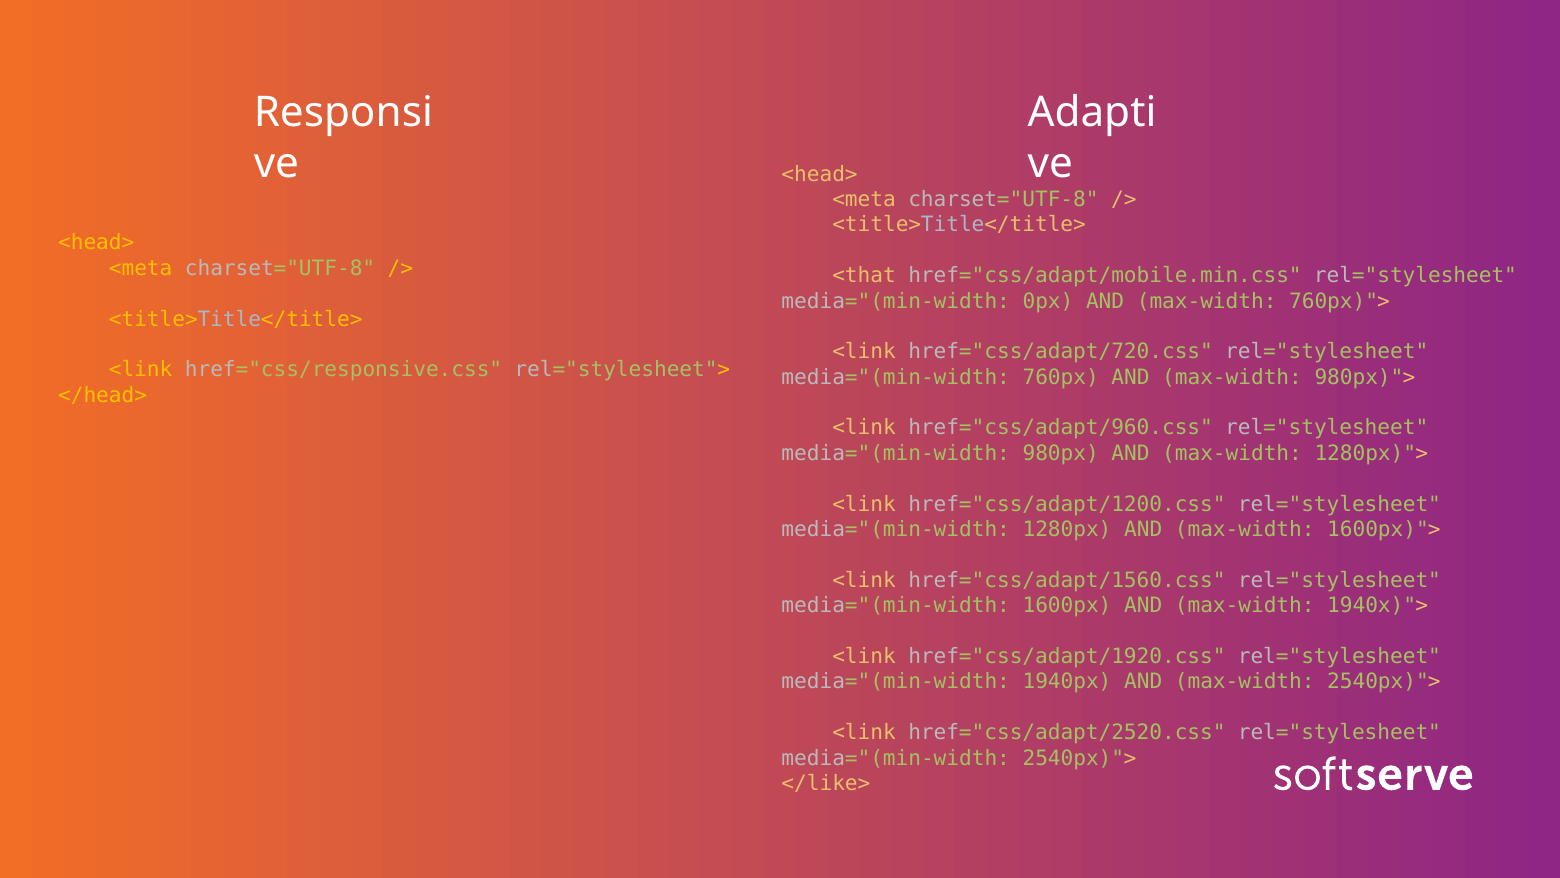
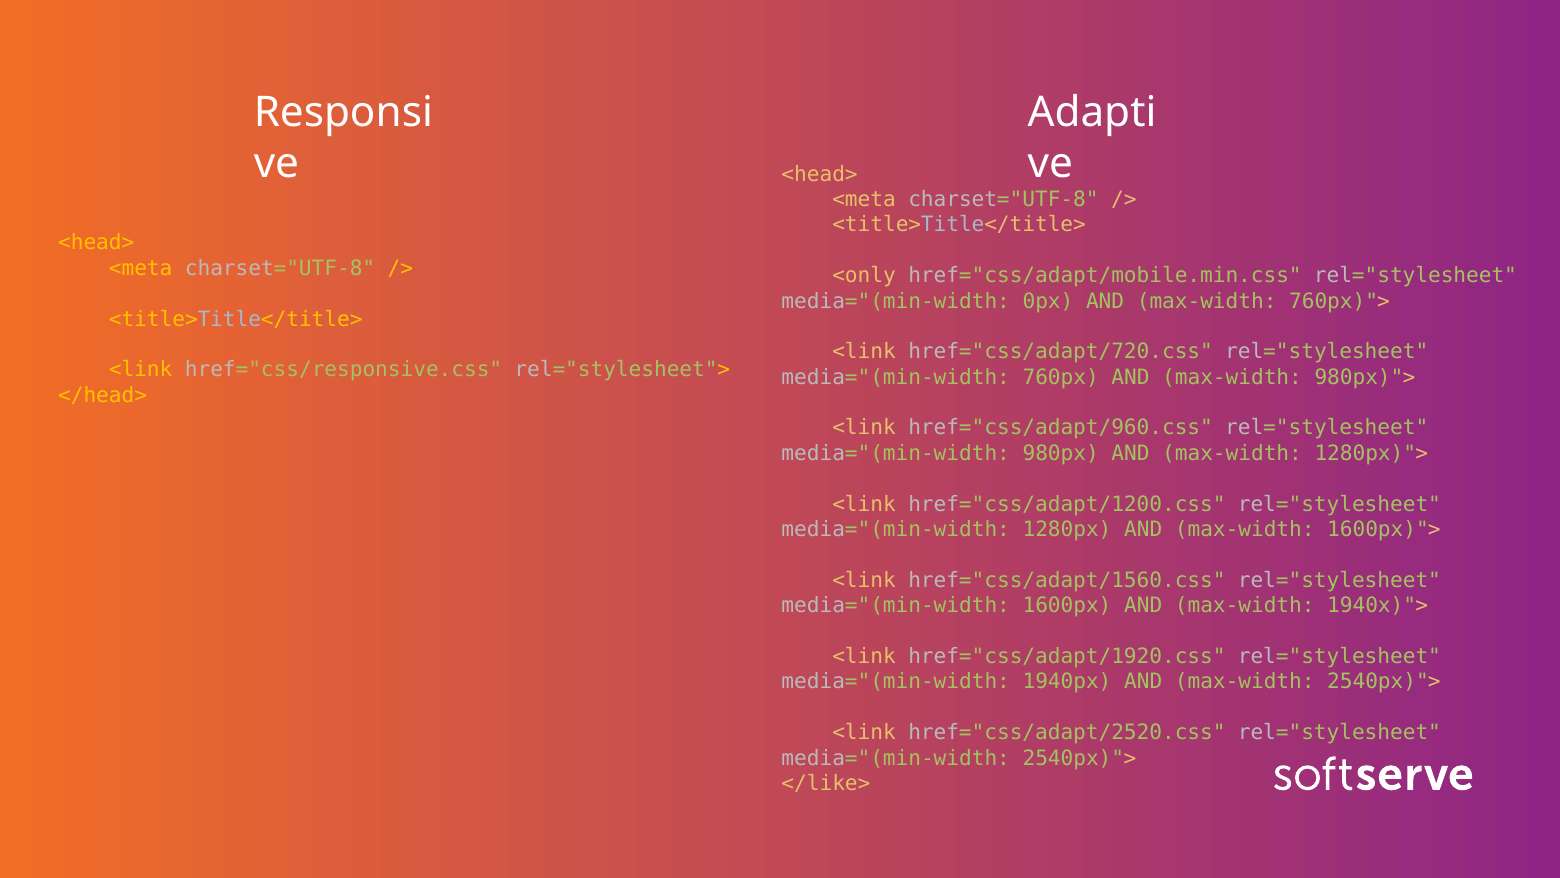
<that: <that -> <only
